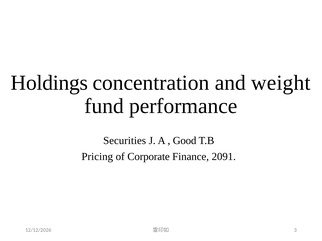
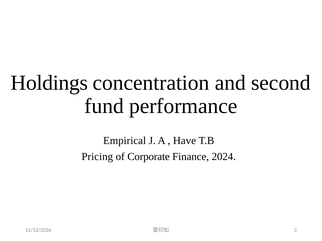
weight: weight -> second
Securities: Securities -> Empirical
Good: Good -> Have
2091: 2091 -> 2024
